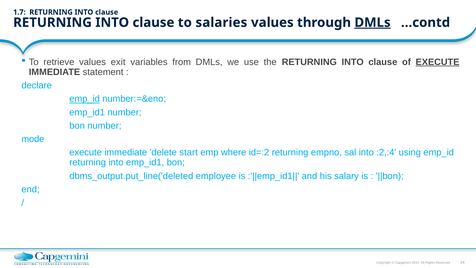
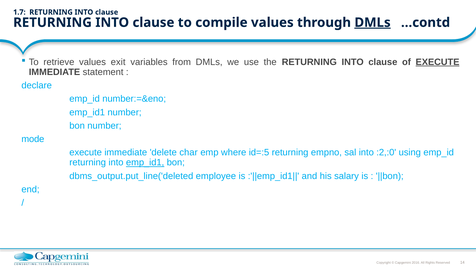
salaries: salaries -> compile
emp_id at (85, 99) underline: present -> none
start: start -> char
id=:2: id=:2 -> id=:5
:2,:4: :2,:4 -> :2,:0
emp_id1 at (145, 162) underline: none -> present
